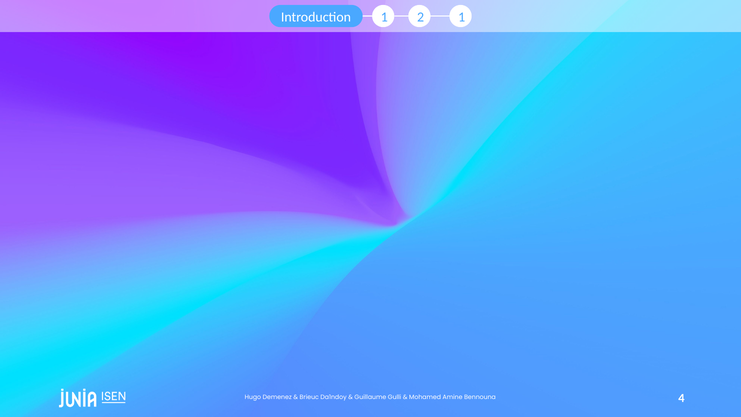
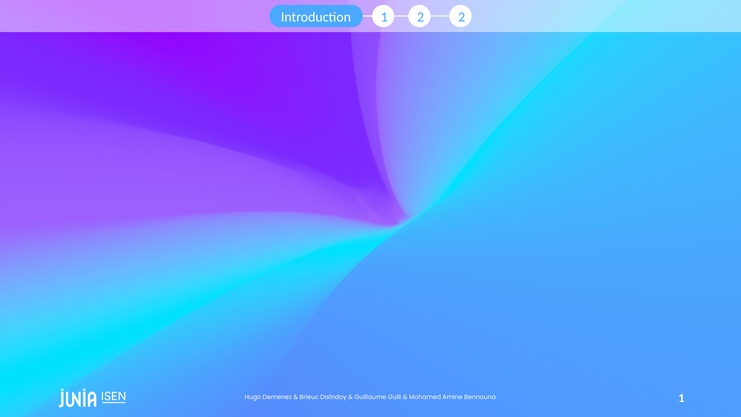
1 at (462, 17): 1 -> 2
Bennouna 4: 4 -> 1
